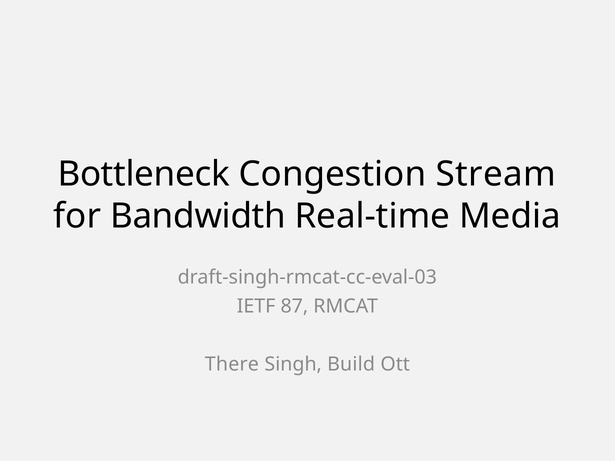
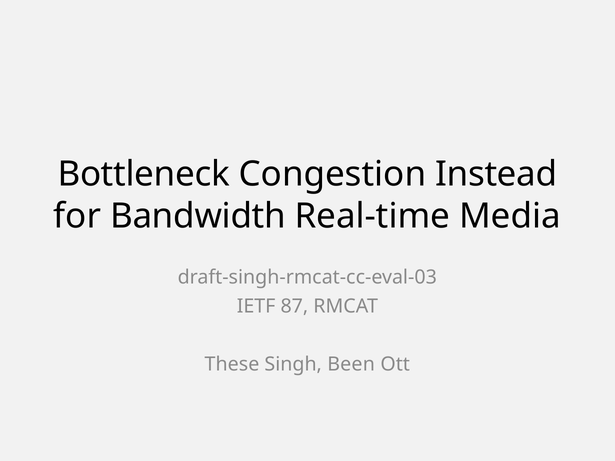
Stream: Stream -> Instead
There: There -> These
Build: Build -> Been
